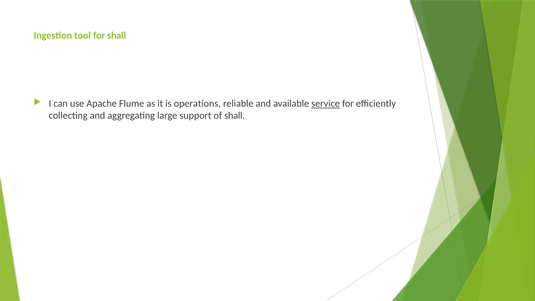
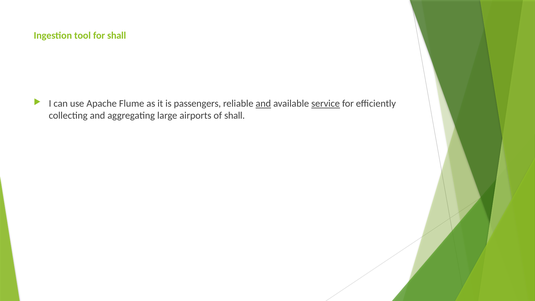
operations: operations -> passengers
and at (263, 104) underline: none -> present
support: support -> airports
